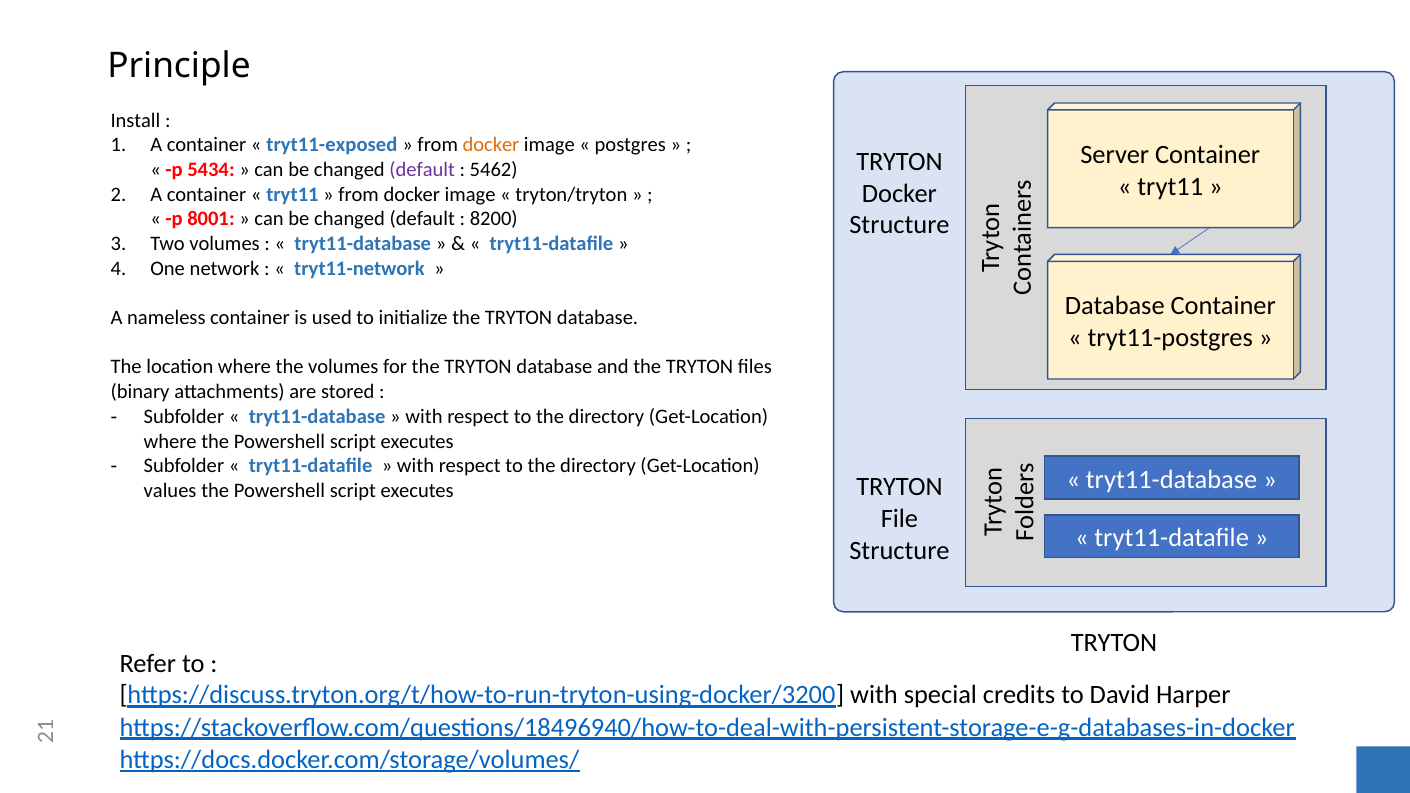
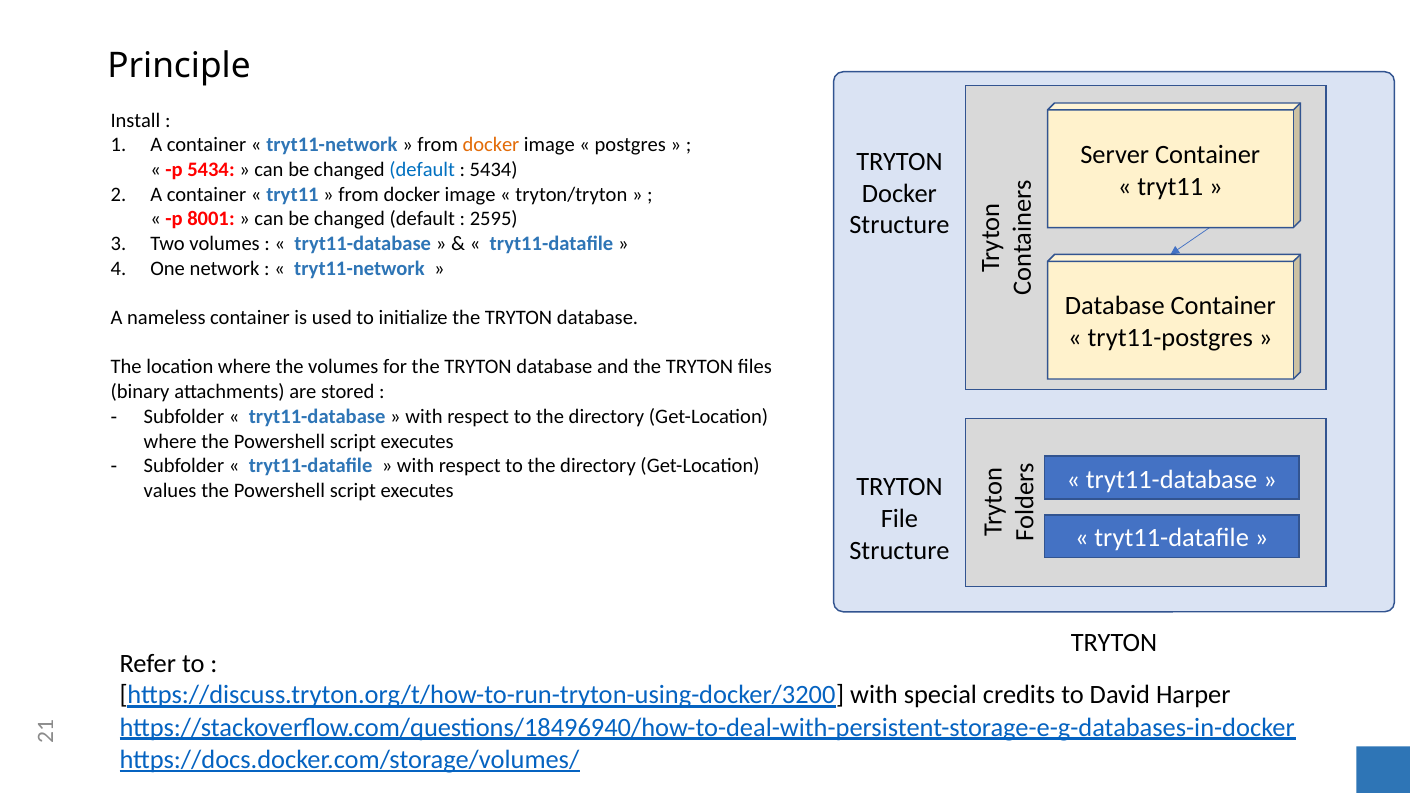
tryt11-exposed at (332, 145): tryt11-exposed -> tryt11-network
default at (422, 170) colour: purple -> blue
5462 at (494, 170): 5462 -> 5434
8200: 8200 -> 2595
